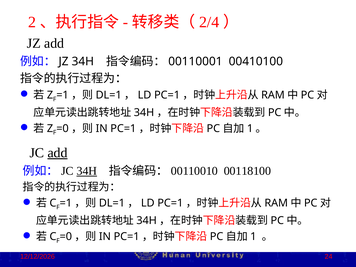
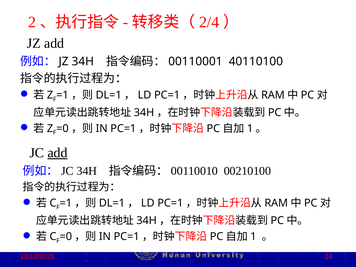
00410100: 00410100 -> 40110100
34H at (87, 171) underline: present -> none
00118100: 00118100 -> 00210100
